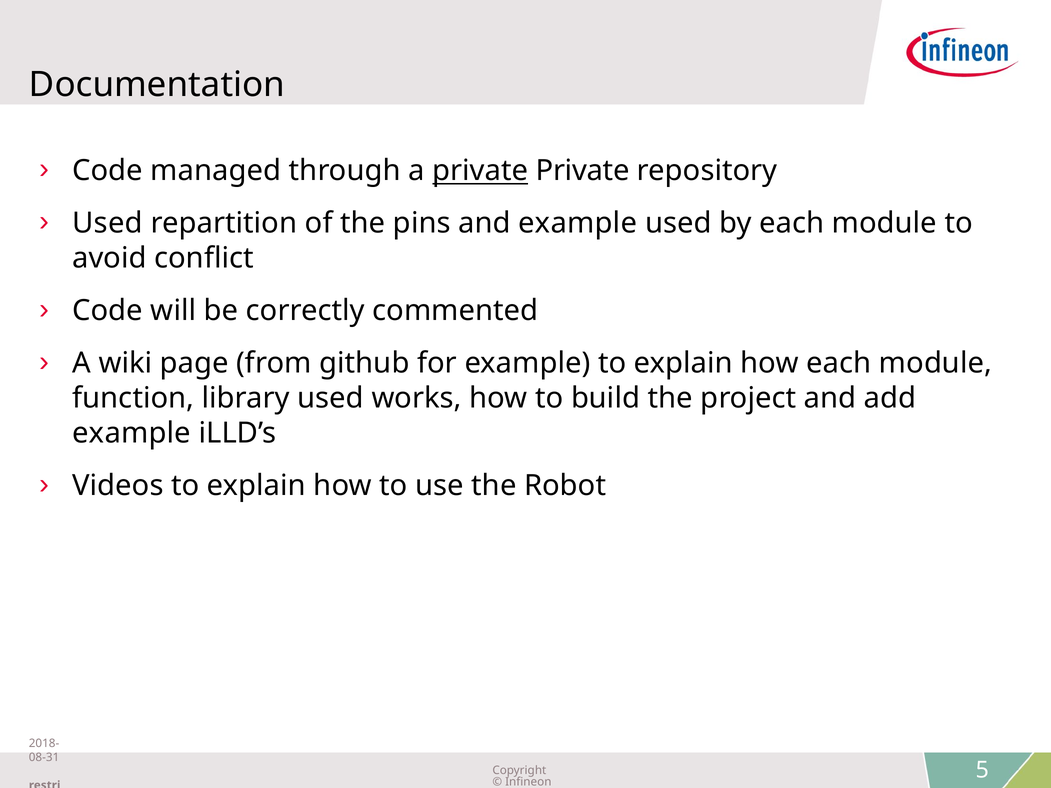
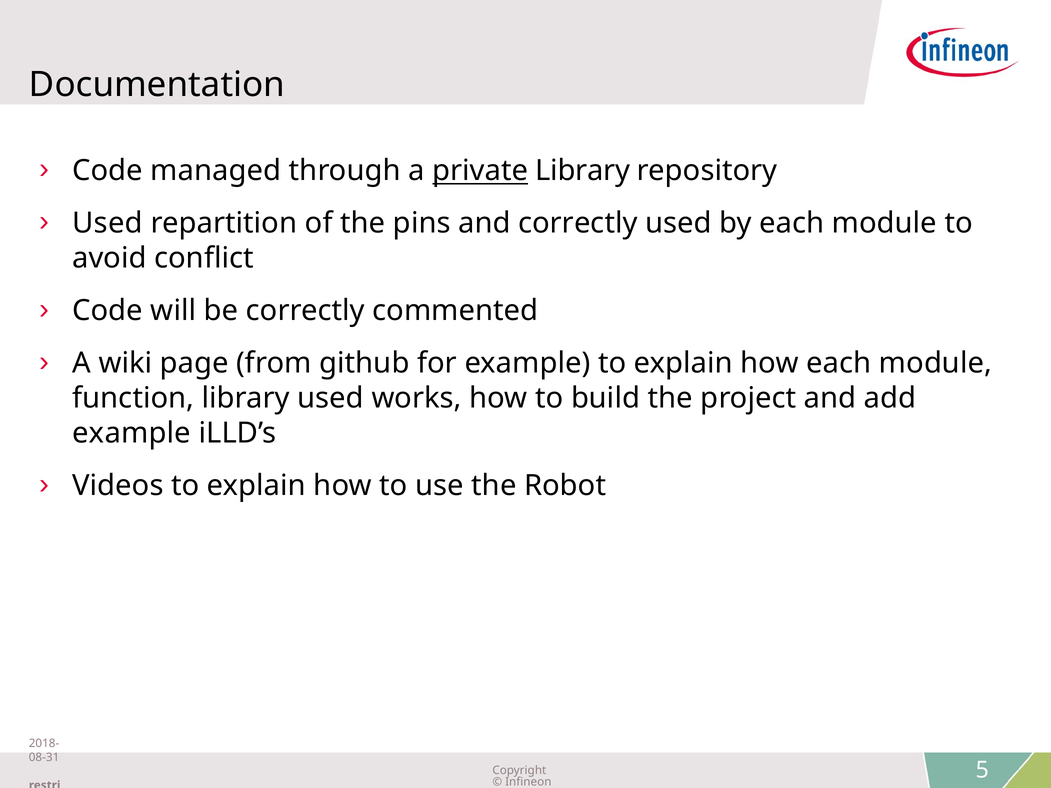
private Private: Private -> Library
and example: example -> correctly
